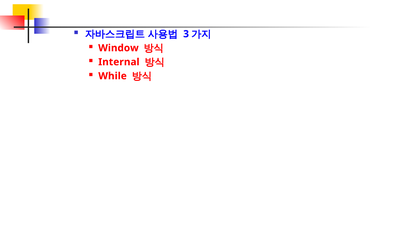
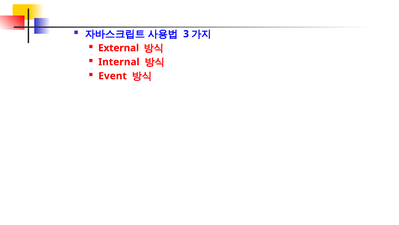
Window: Window -> External
While: While -> Event
